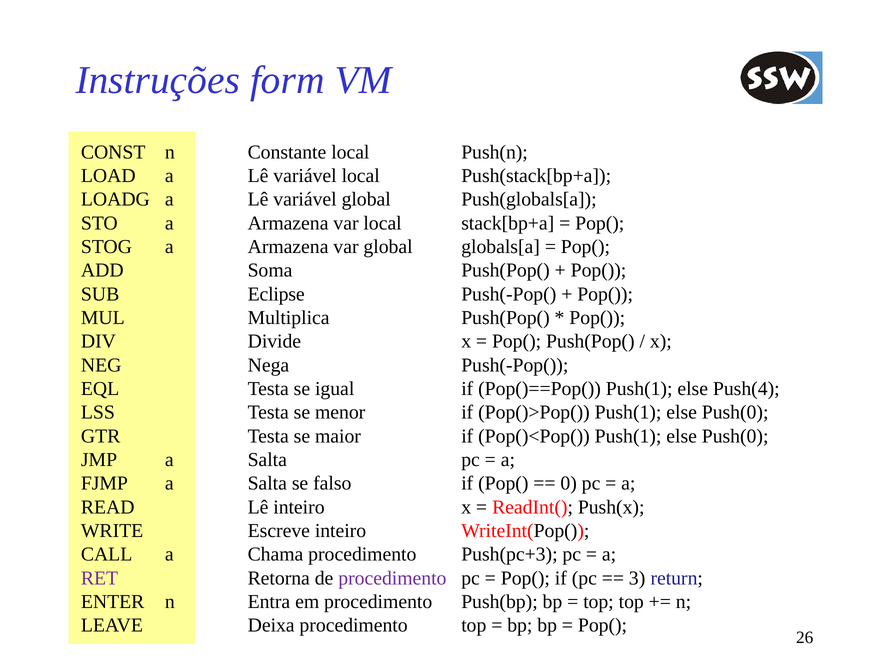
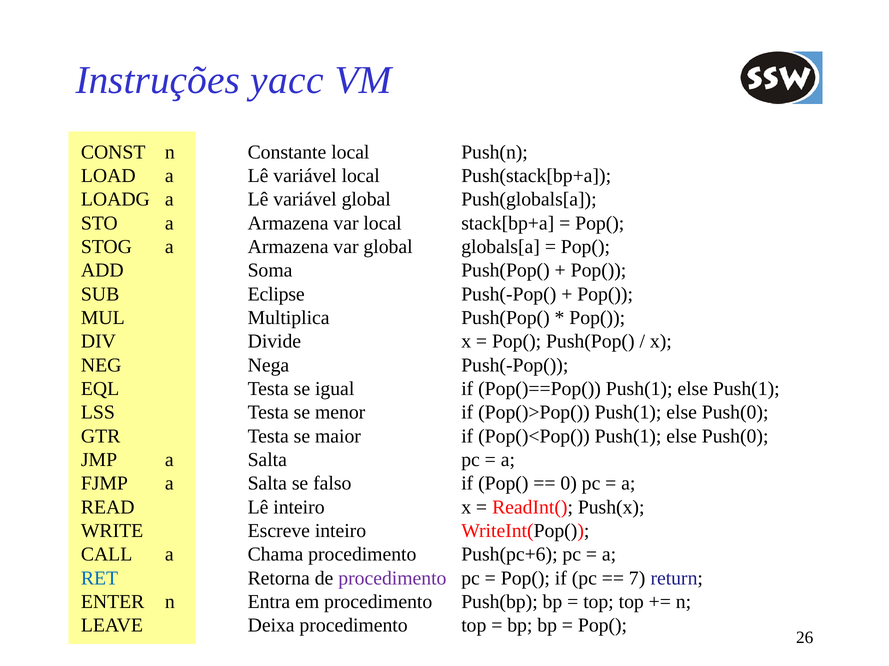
form: form -> yacc
else Push(4: Push(4 -> Push(1
Push(pc+3: Push(pc+3 -> Push(pc+6
RET colour: purple -> blue
3: 3 -> 7
